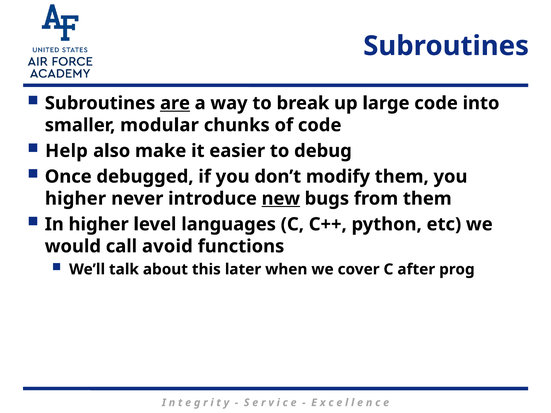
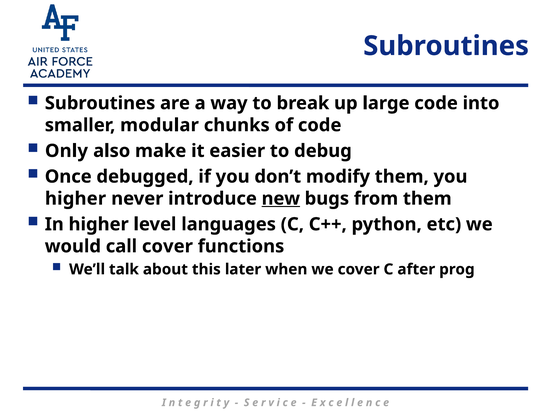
are underline: present -> none
Help: Help -> Only
call avoid: avoid -> cover
